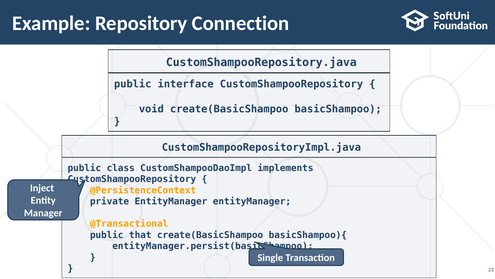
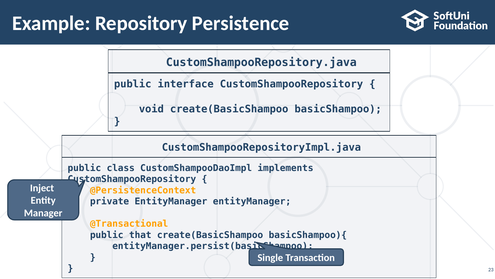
Connection: Connection -> Persistence
